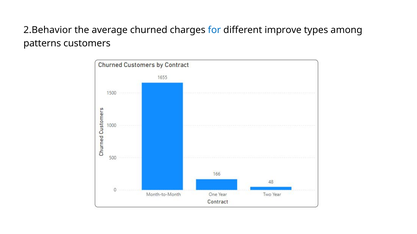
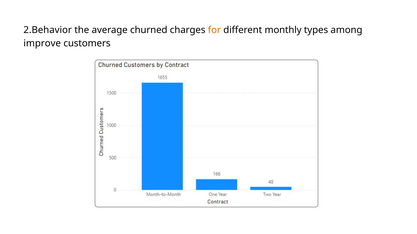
for colour: blue -> orange
improve: improve -> monthly
patterns: patterns -> improve
